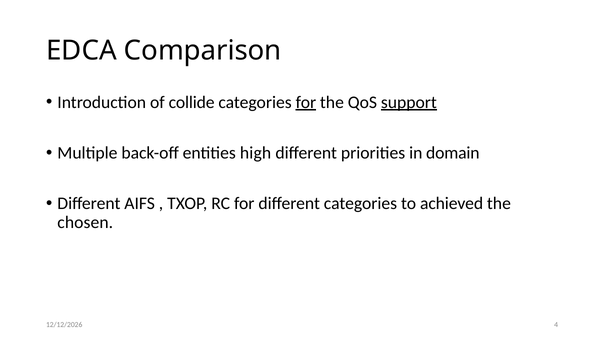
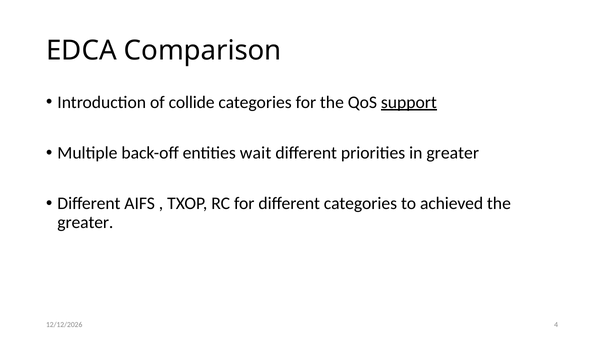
for at (306, 102) underline: present -> none
high: high -> wait
in domain: domain -> greater
chosen at (85, 222): chosen -> greater
